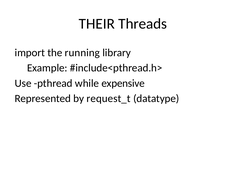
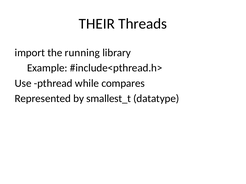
expensive: expensive -> compares
request_t: request_t -> smallest_t
